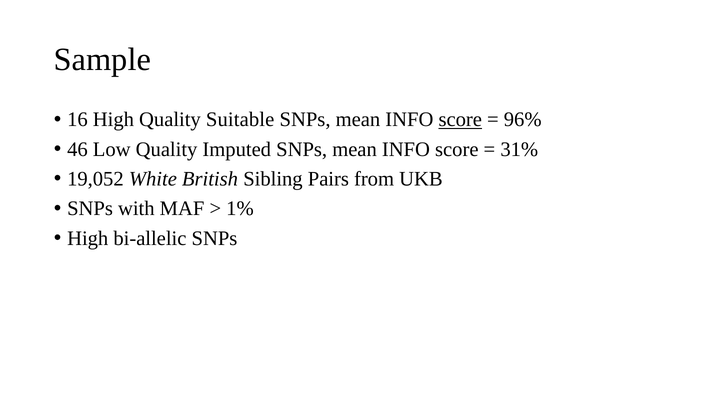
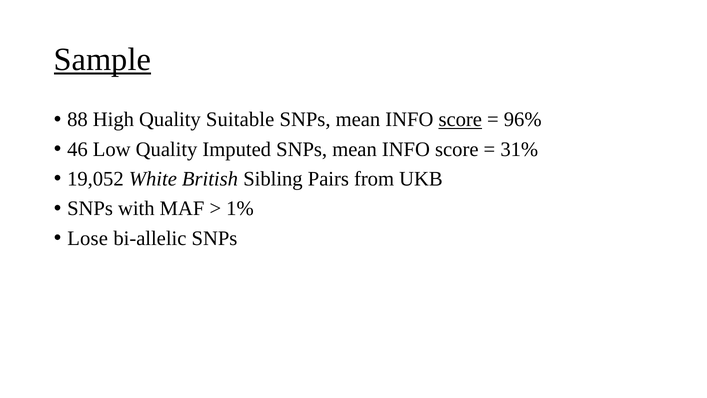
Sample underline: none -> present
16: 16 -> 88
High at (88, 238): High -> Lose
